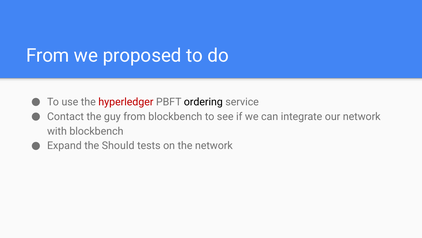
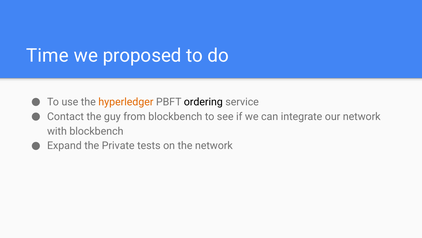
From at (48, 55): From -> Time
hyperledger colour: red -> orange
Should: Should -> Private
